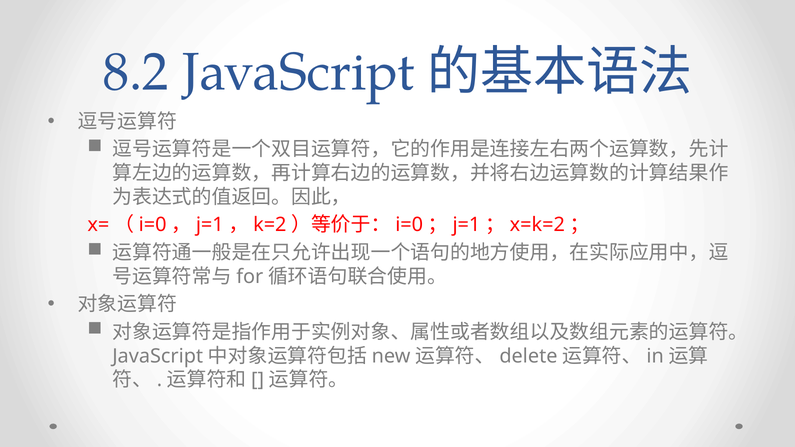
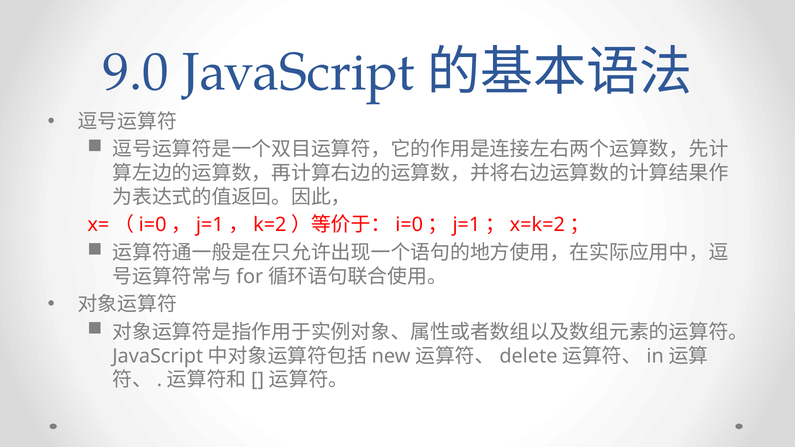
8.2: 8.2 -> 9.0
